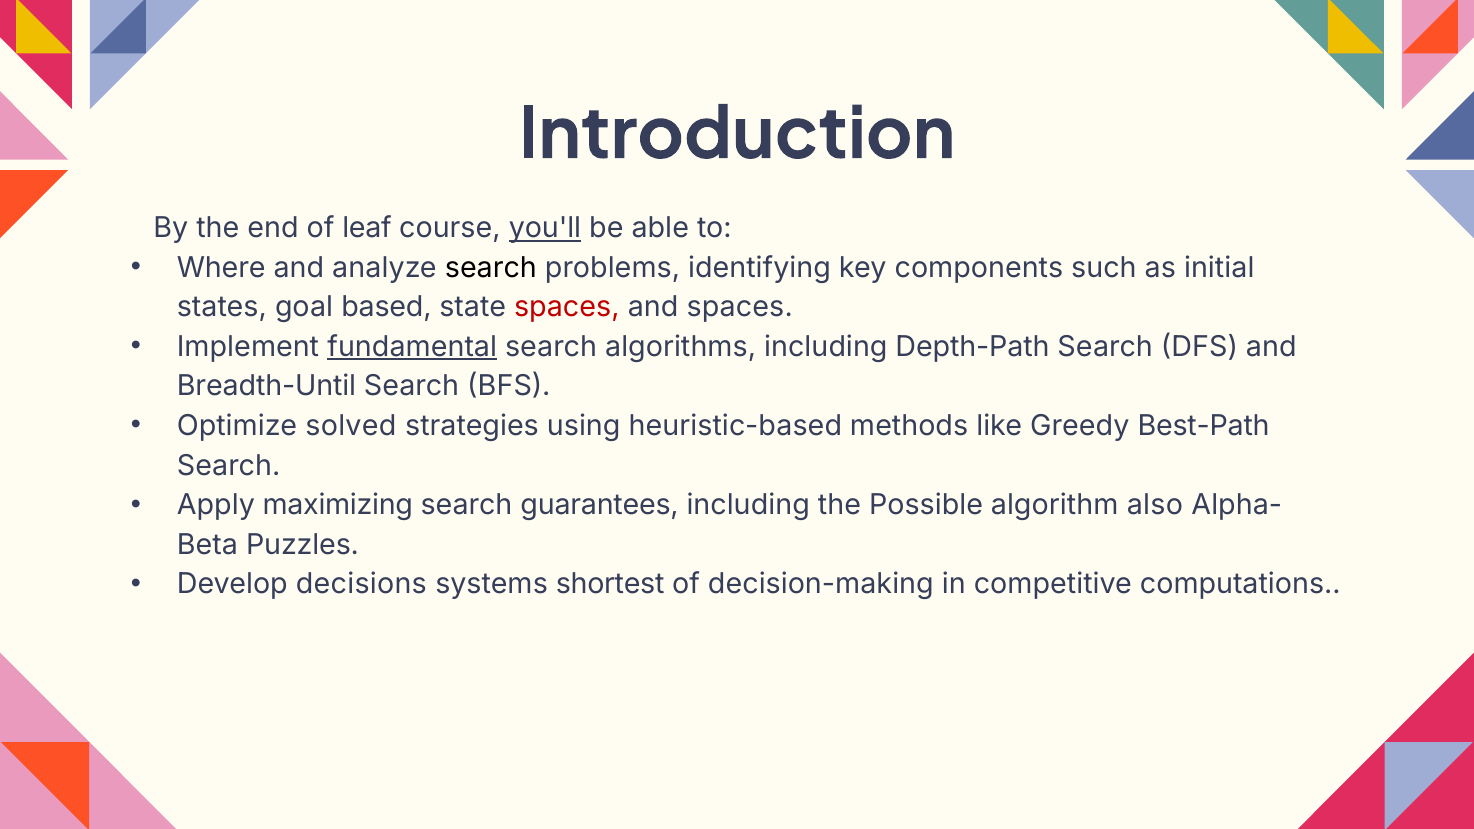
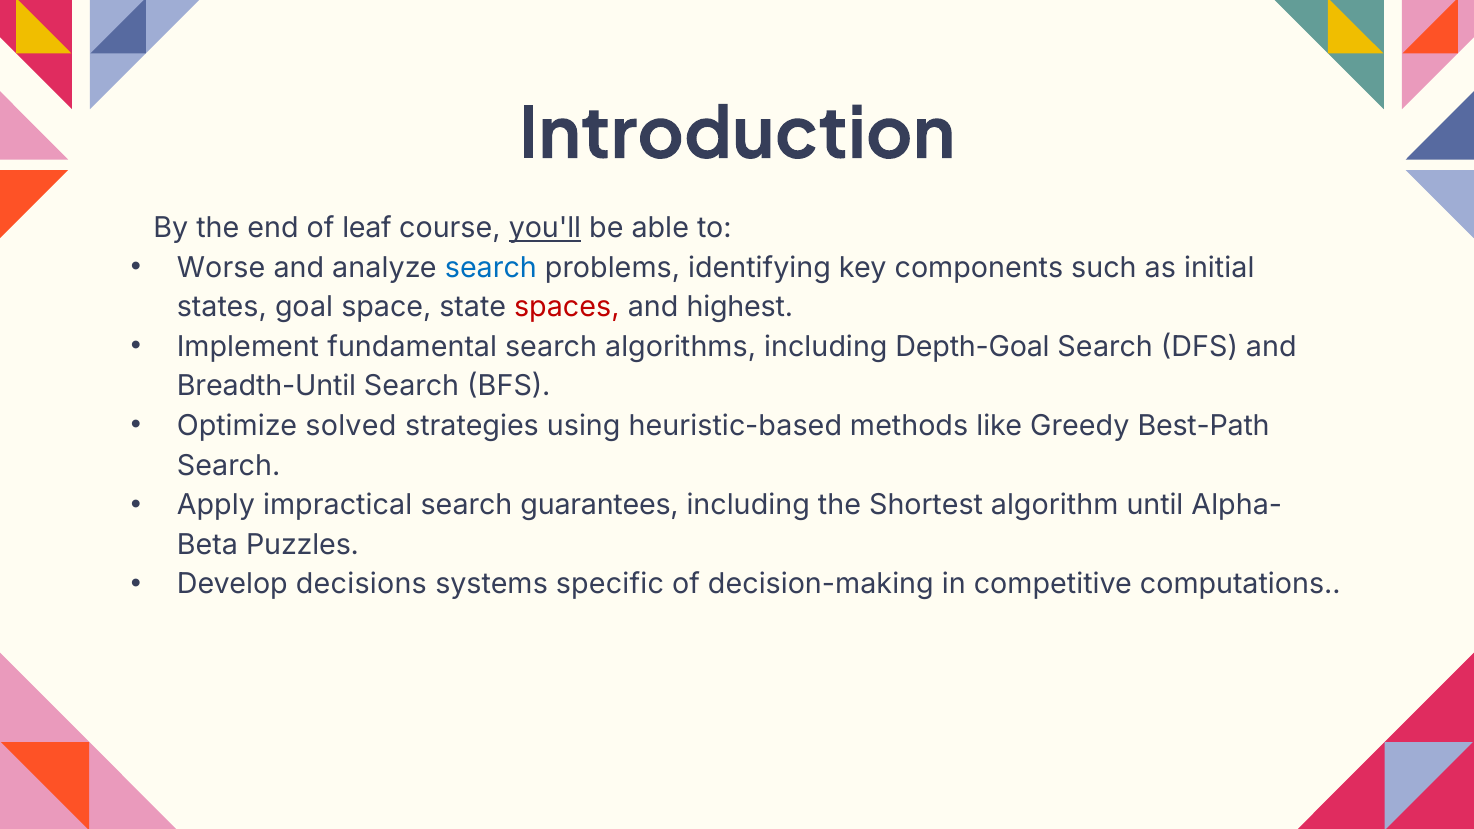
Where: Where -> Worse
search at (491, 268) colour: black -> blue
based: based -> space
and spaces: spaces -> highest
fundamental underline: present -> none
Depth-Path: Depth-Path -> Depth-Goal
maximizing: maximizing -> impractical
Possible: Possible -> Shortest
also: also -> until
shortest: shortest -> specific
